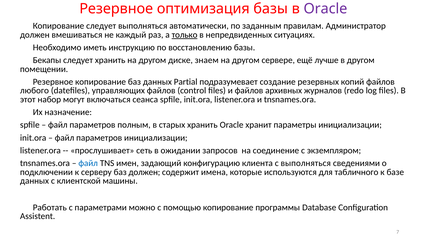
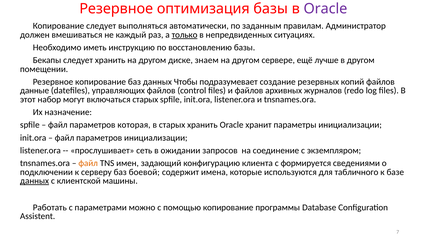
Partial: Partial -> Чтобы
любого: любого -> данные
включаться сеанса: сеанса -> старых
полным: полным -> которая
файл at (88, 163) colour: blue -> orange
с выполняться: выполняться -> формируется
баз должен: должен -> боевой
данных at (35, 181) underline: none -> present
